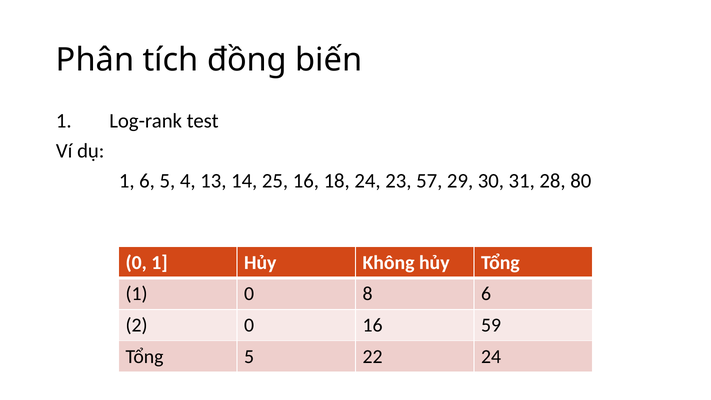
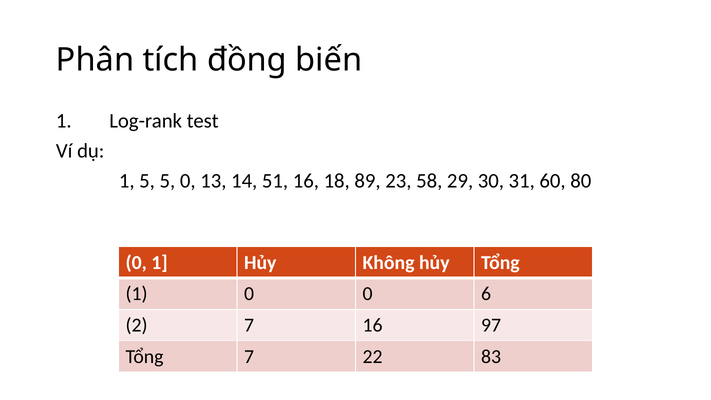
1 6: 6 -> 5
5 4: 4 -> 0
25: 25 -> 51
18 24: 24 -> 89
57: 57 -> 58
28: 28 -> 60
0 8: 8 -> 0
2 0: 0 -> 7
59: 59 -> 97
Tổng 5: 5 -> 7
22 24: 24 -> 83
